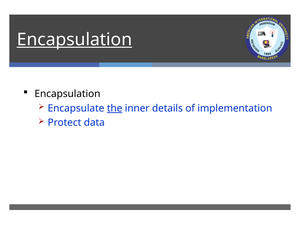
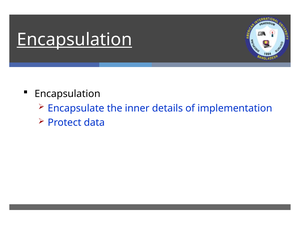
the underline: present -> none
